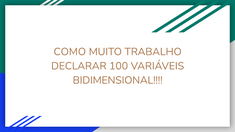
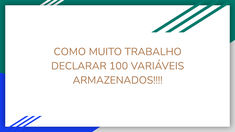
BIDIMENSIONAL: BIDIMENSIONAL -> ARMAZENADOS
